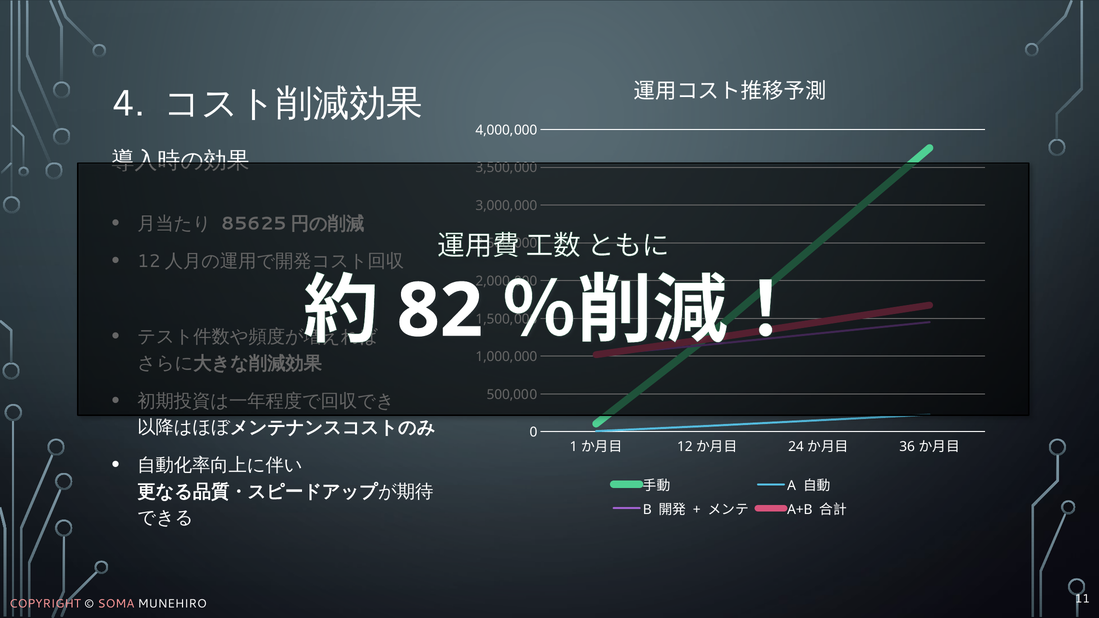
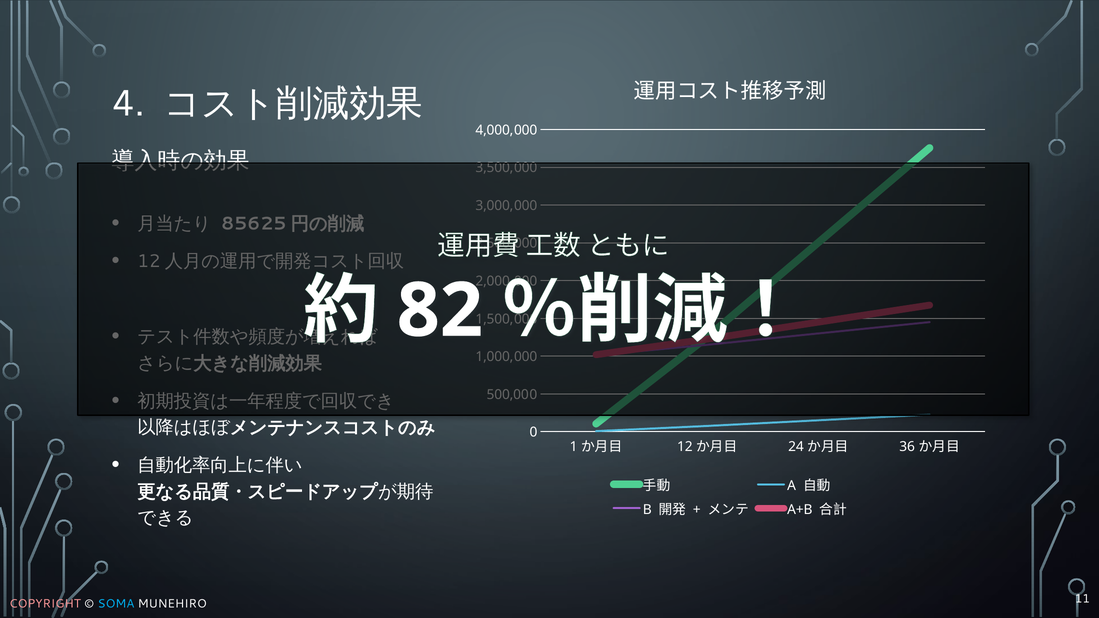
SOMA colour: pink -> light blue
